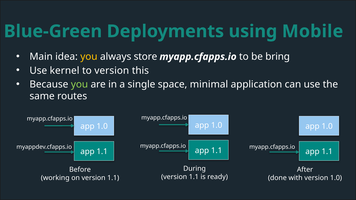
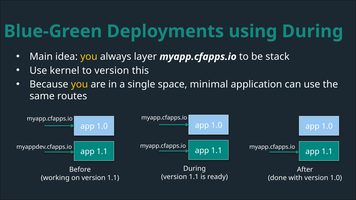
using Mobile: Mobile -> During
store: store -> layer
bring: bring -> stack
you at (79, 84) colour: light green -> yellow
